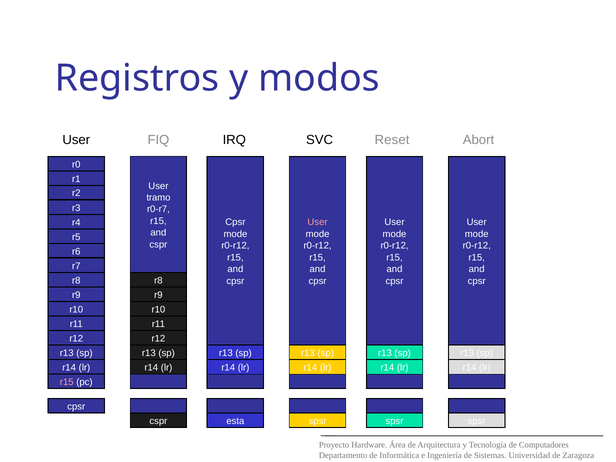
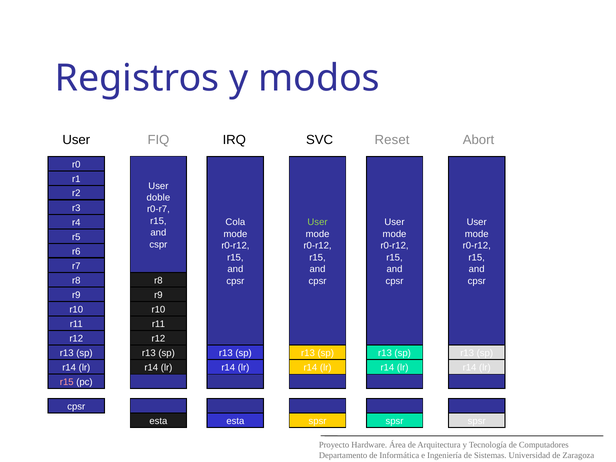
tramo: tramo -> doble
Cpsr at (235, 222): Cpsr -> Cola
User at (318, 222) colour: pink -> light green
cspr at (158, 421): cspr -> esta
